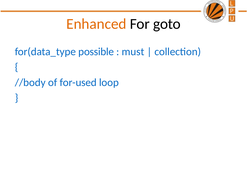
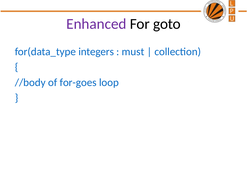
Enhanced colour: orange -> purple
possible: possible -> integers
for-used: for-used -> for-goes
